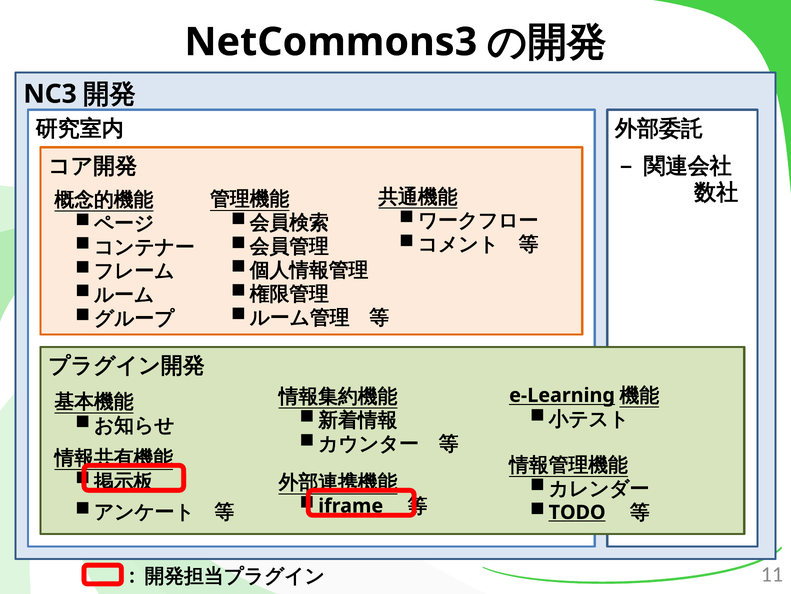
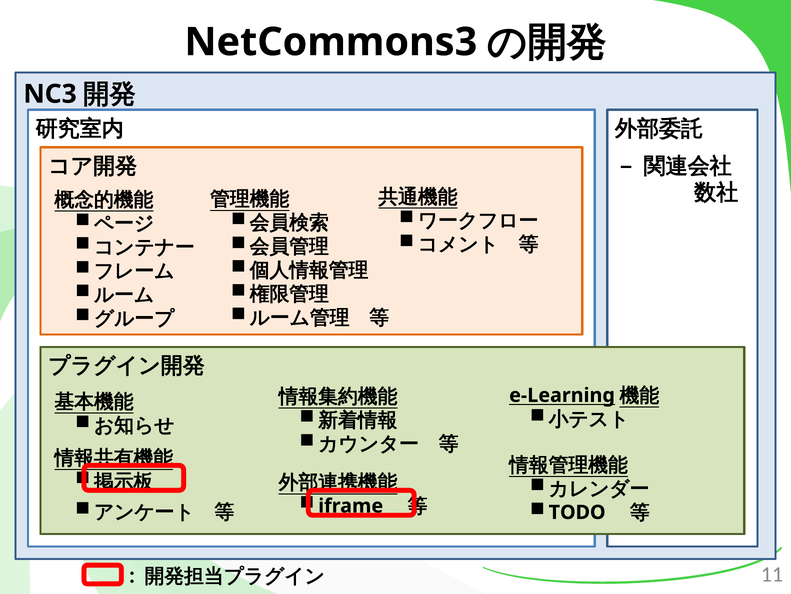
TODO underline: present -> none
